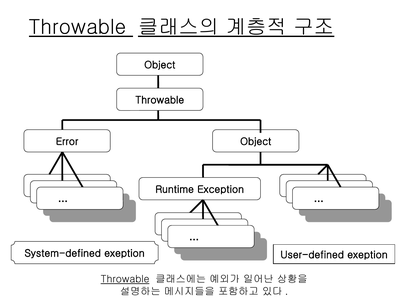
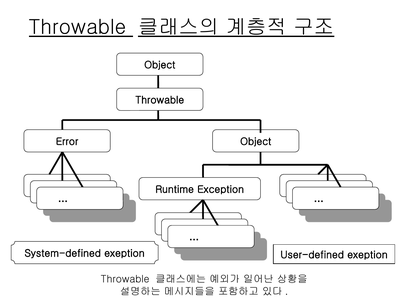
Throwable at (125, 280) underline: present -> none
